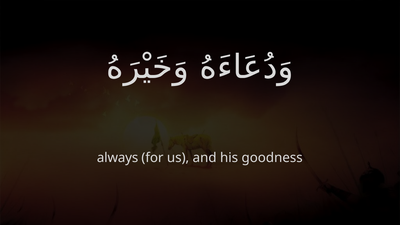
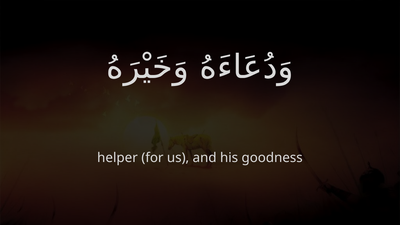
always: always -> helper
